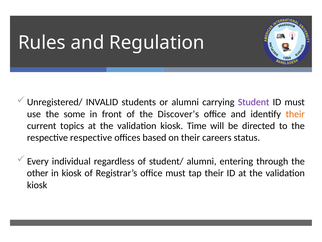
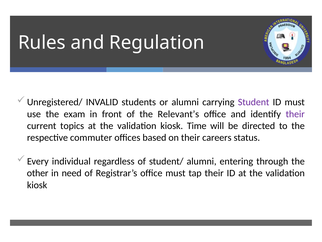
some: some -> exam
Discover’s: Discover’s -> Relevant’s
their at (295, 114) colour: orange -> purple
respective respective: respective -> commuter
in kiosk: kiosk -> need
